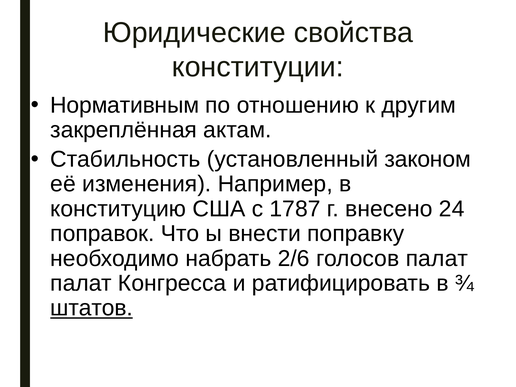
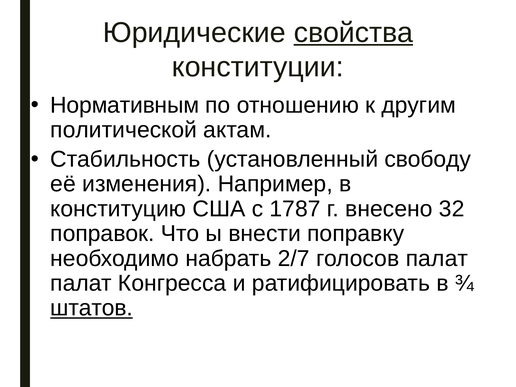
свойства underline: none -> present
закреплённая: закреплённая -> политической
законом: законом -> свободу
24: 24 -> 32
2/6: 2/6 -> 2/7
